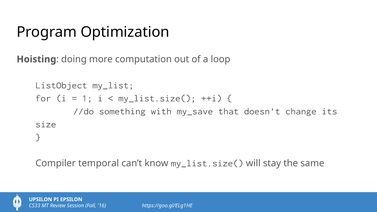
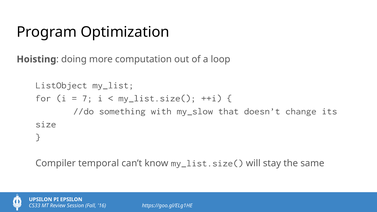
1: 1 -> 7
my_save: my_save -> my_slow
